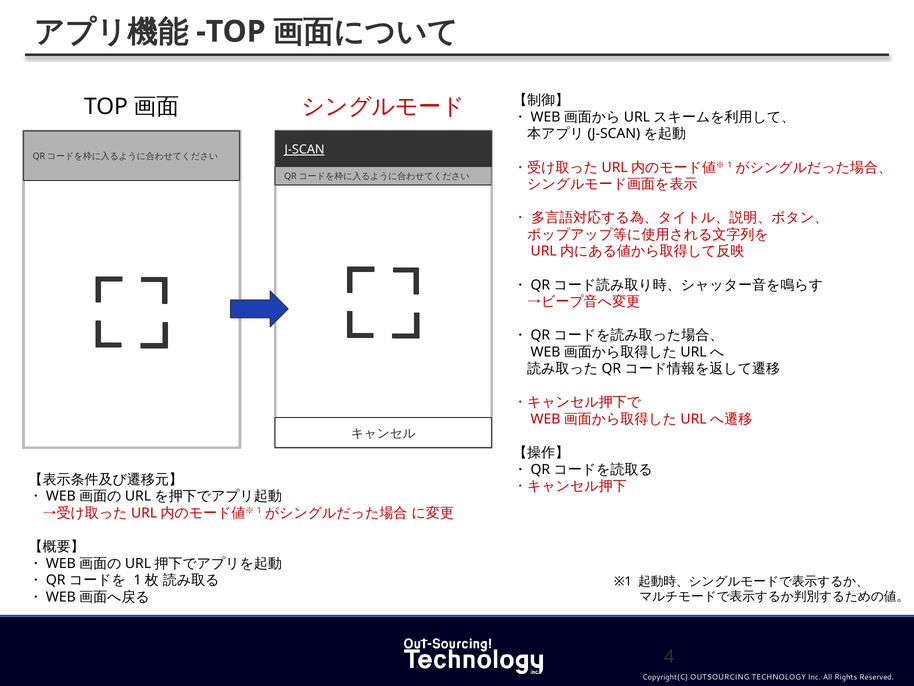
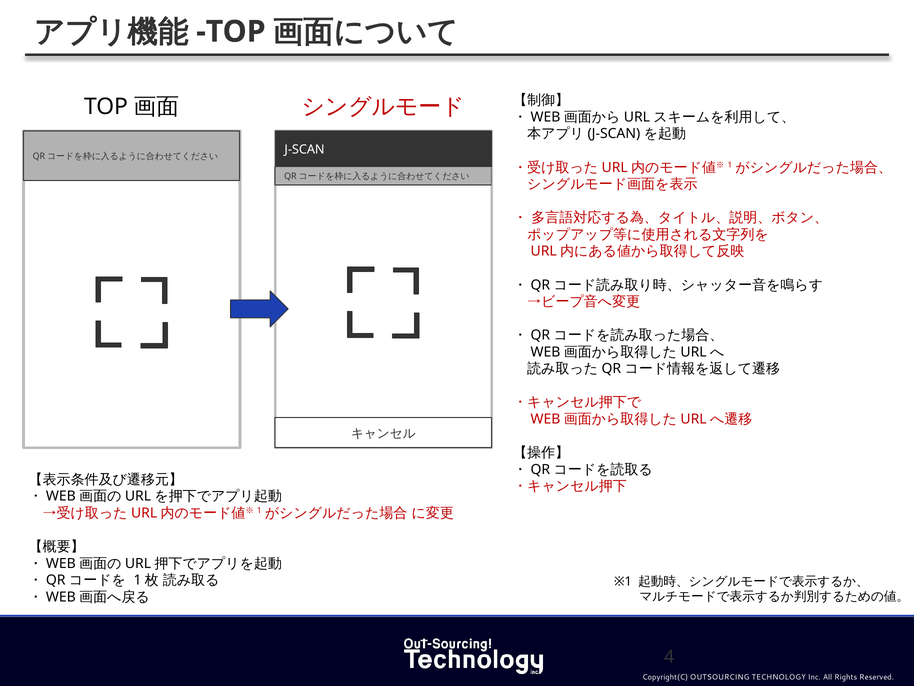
J-SCAN underline: present -> none
